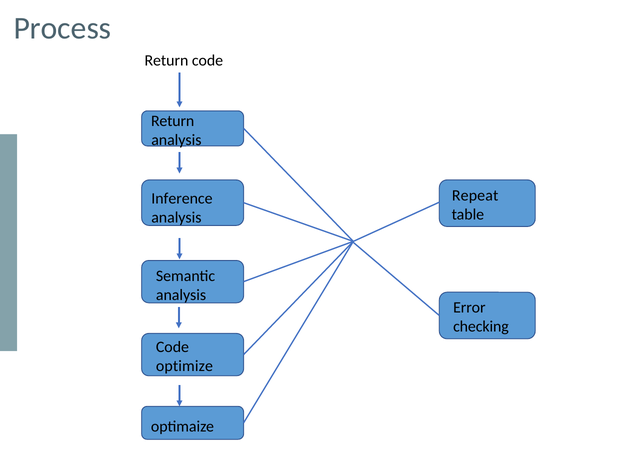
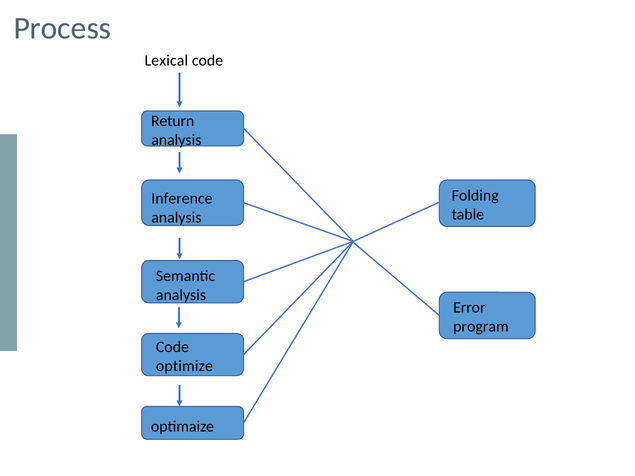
Return at (166, 61): Return -> Lexical
Repeat: Repeat -> Folding
checking: checking -> program
